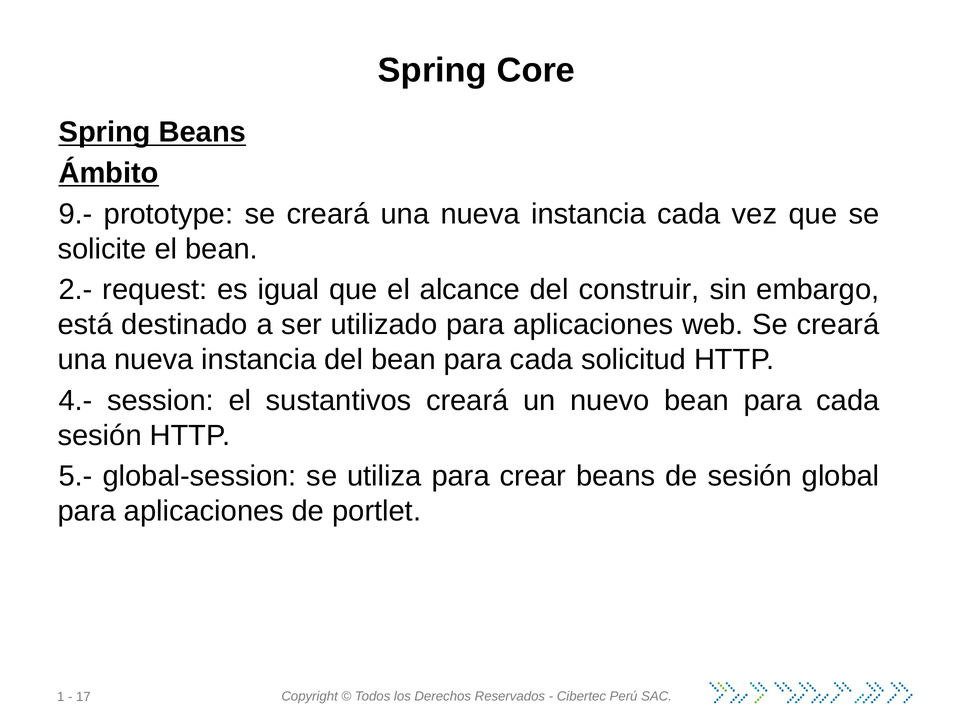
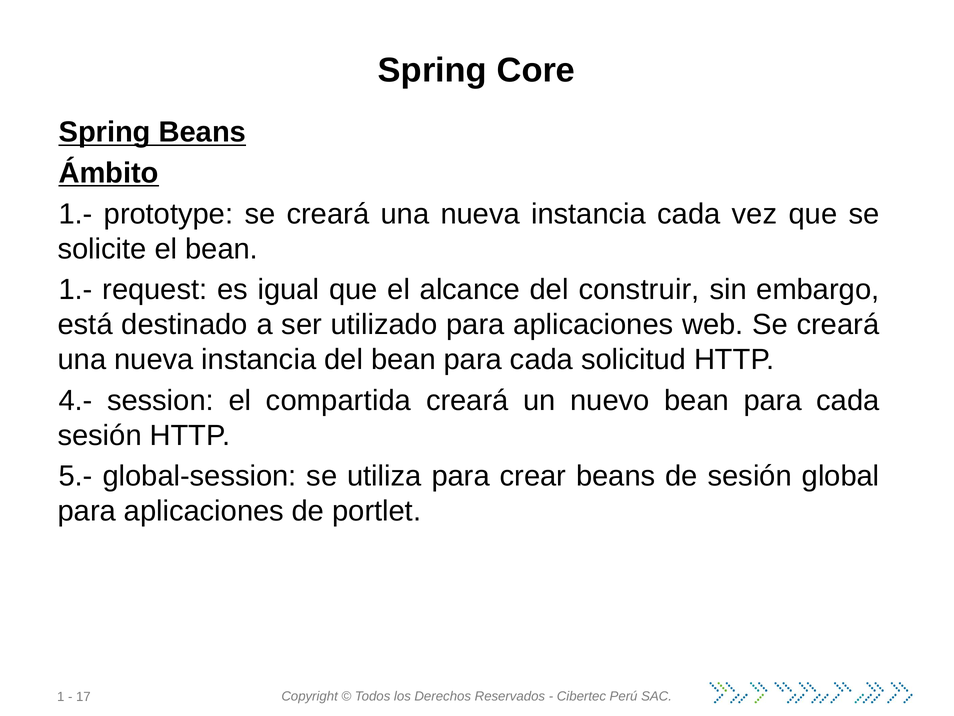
9.- at (76, 214): 9.- -> 1.-
2.- at (76, 290): 2.- -> 1.-
sustantivos: sustantivos -> compartida
